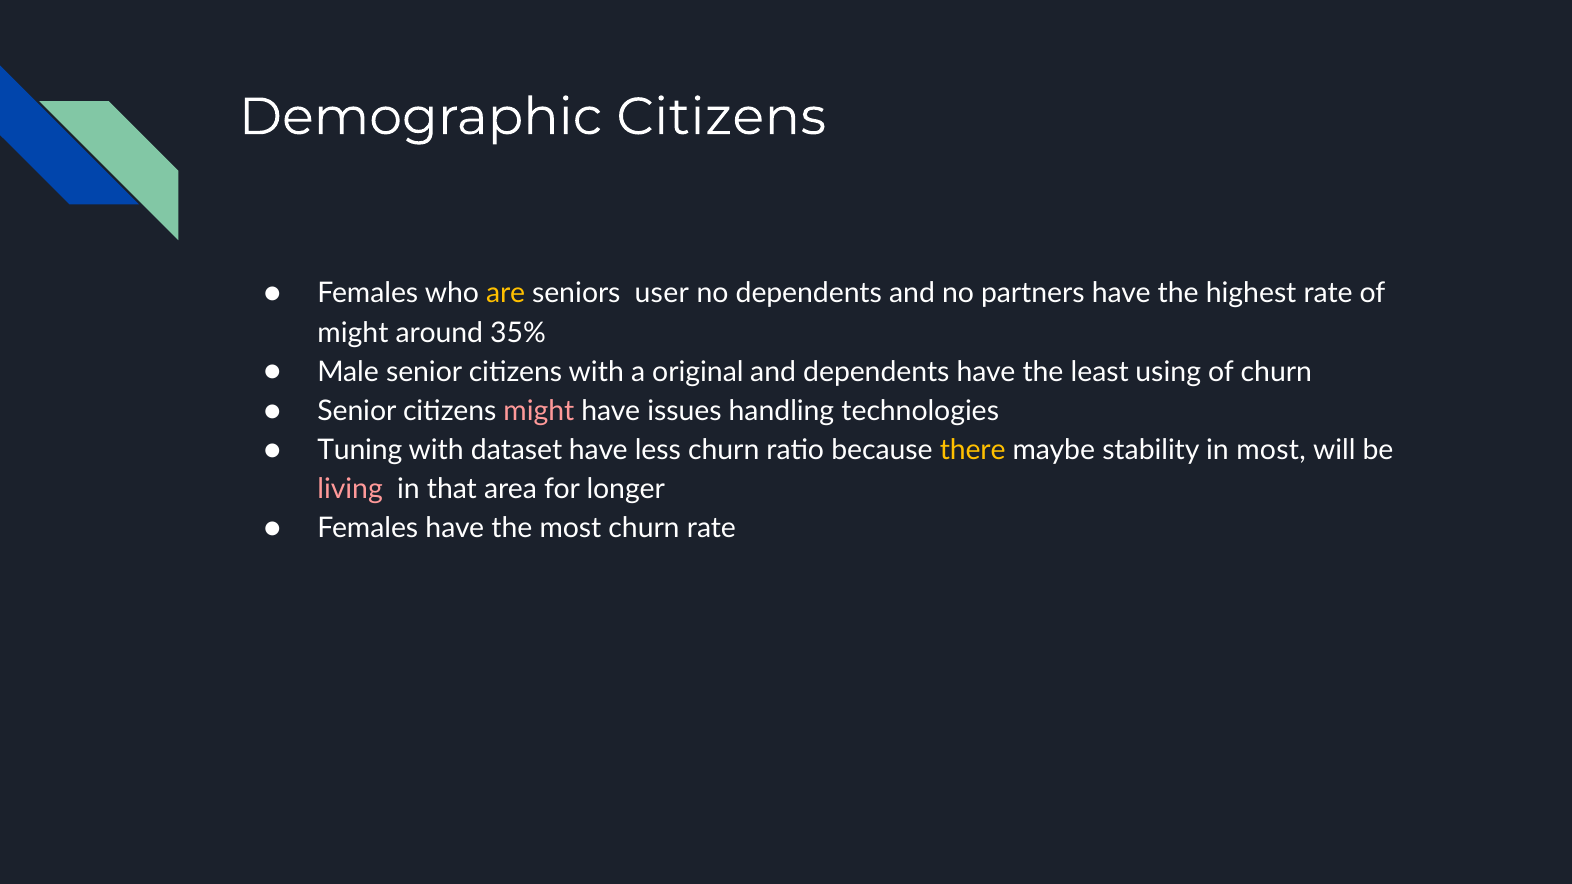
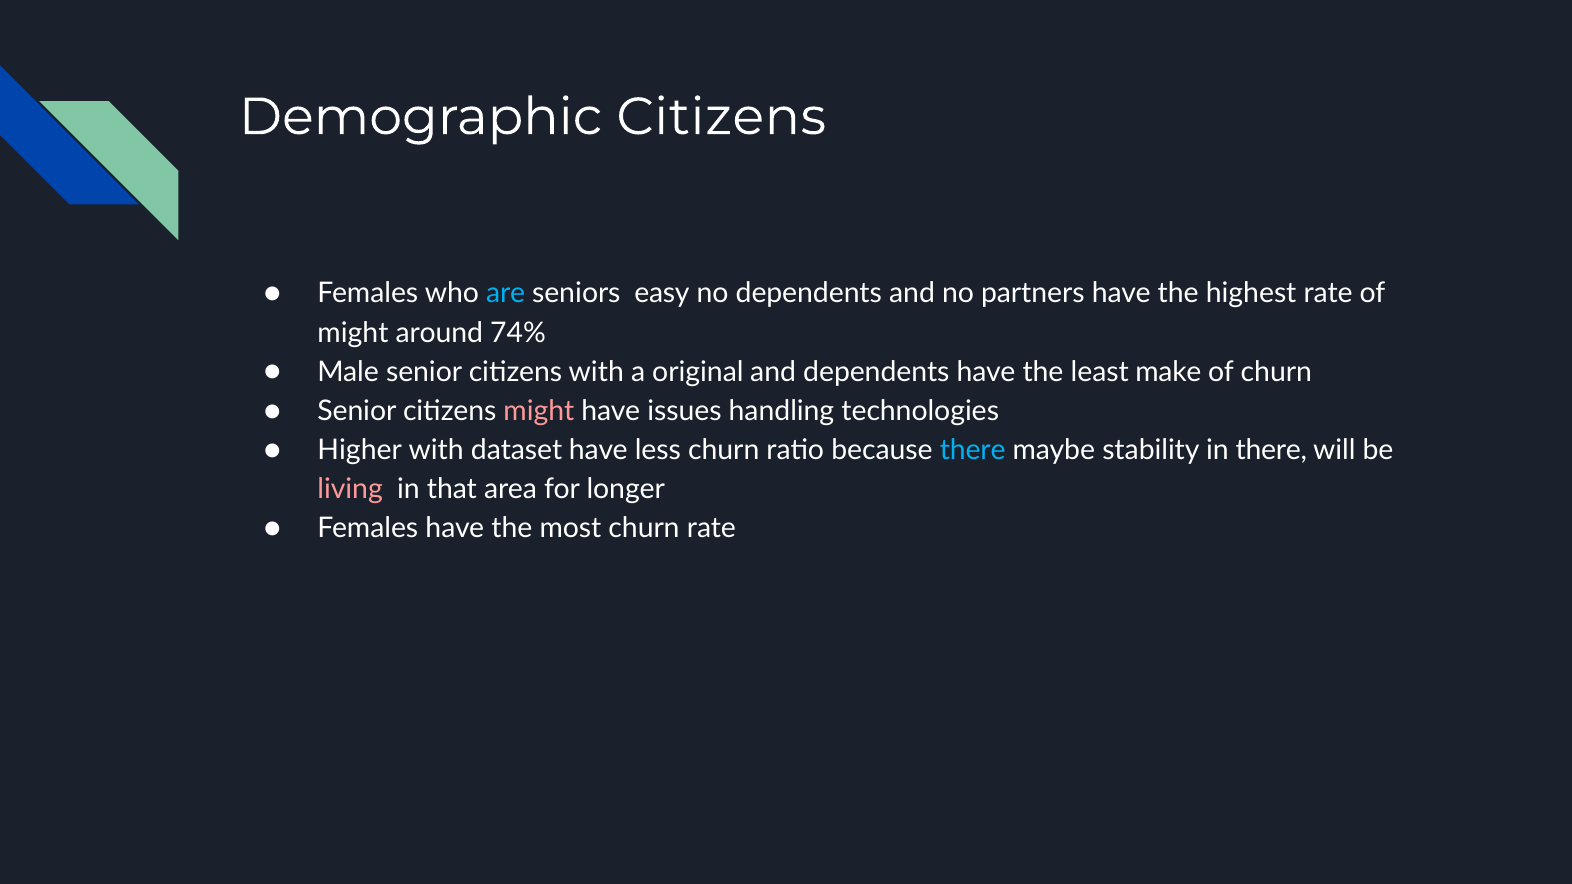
are colour: yellow -> light blue
user: user -> easy
35%: 35% -> 74%
using: using -> make
Tuning: Tuning -> Higher
there at (973, 450) colour: yellow -> light blue
in most: most -> there
